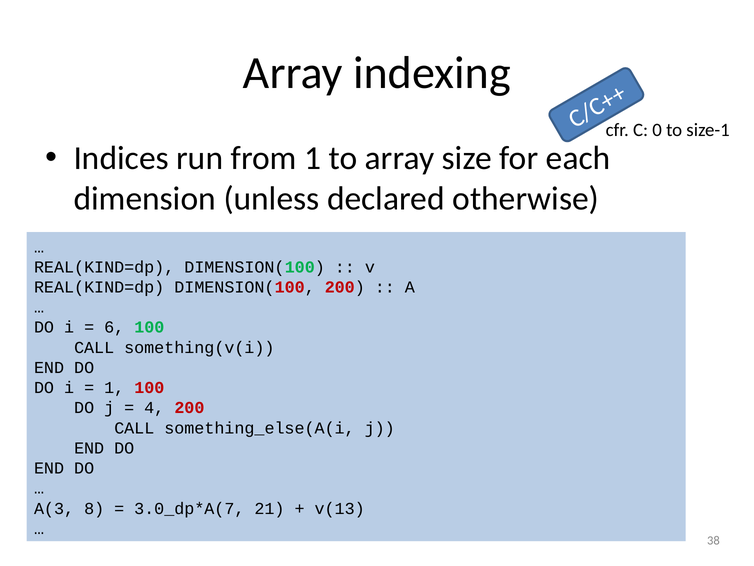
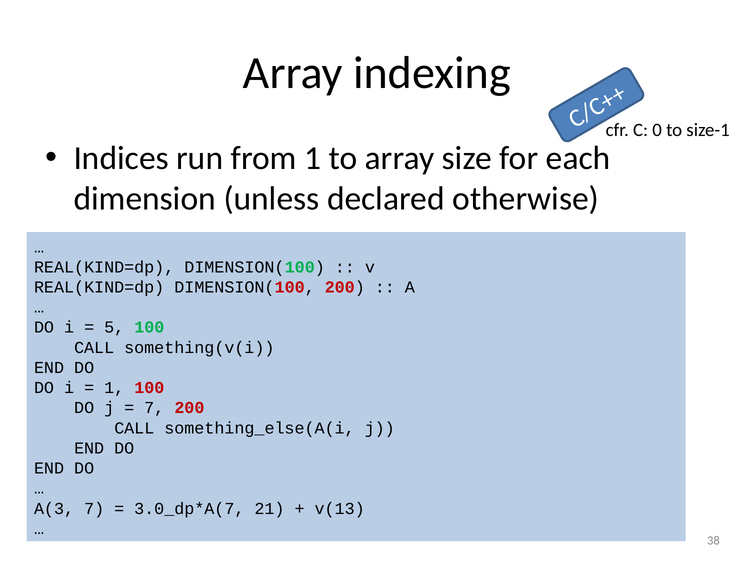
6: 6 -> 5
4 at (154, 408): 4 -> 7
A(3 8: 8 -> 7
